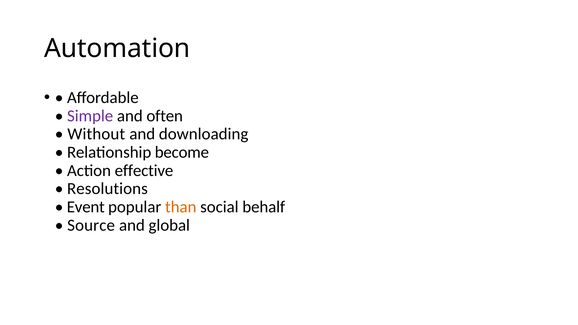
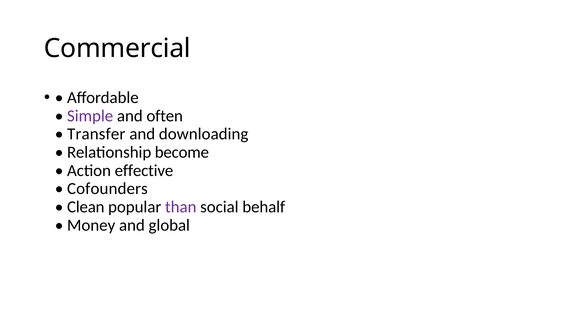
Automation: Automation -> Commercial
Without: Without -> Transfer
Resolutions: Resolutions -> Cofounders
Event: Event -> Clean
than colour: orange -> purple
Source: Source -> Money
